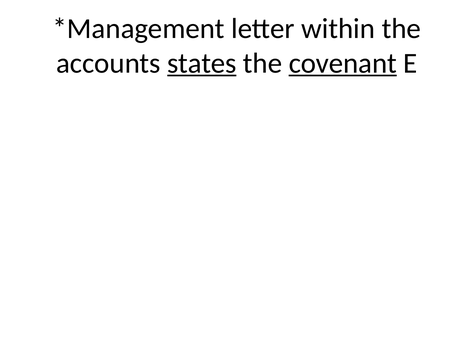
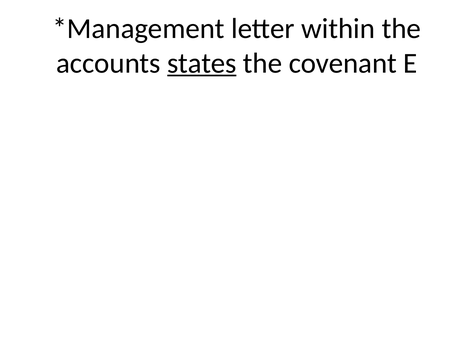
covenant underline: present -> none
